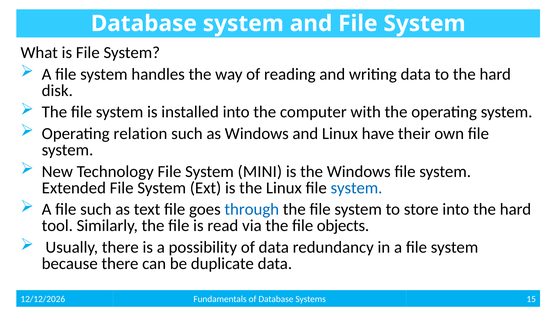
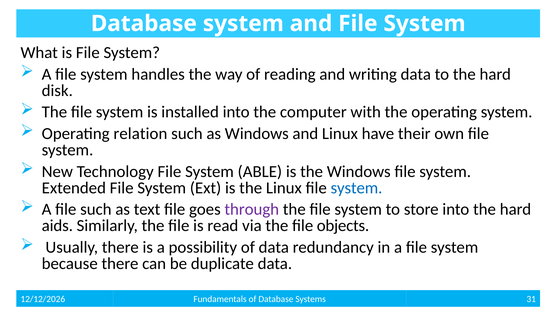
MINI: MINI -> ABLE
through colour: blue -> purple
tool: tool -> aids
15: 15 -> 31
